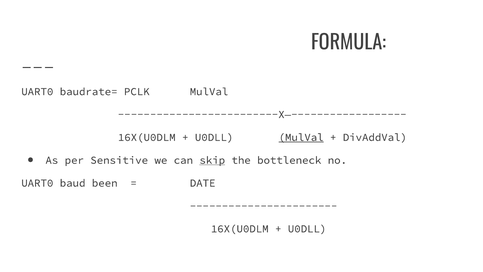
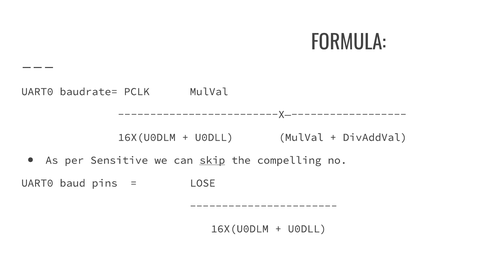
MulVal at (301, 137) underline: present -> none
bottleneck: bottleneck -> compelling
been: been -> pins
DATE: DATE -> LOSE
